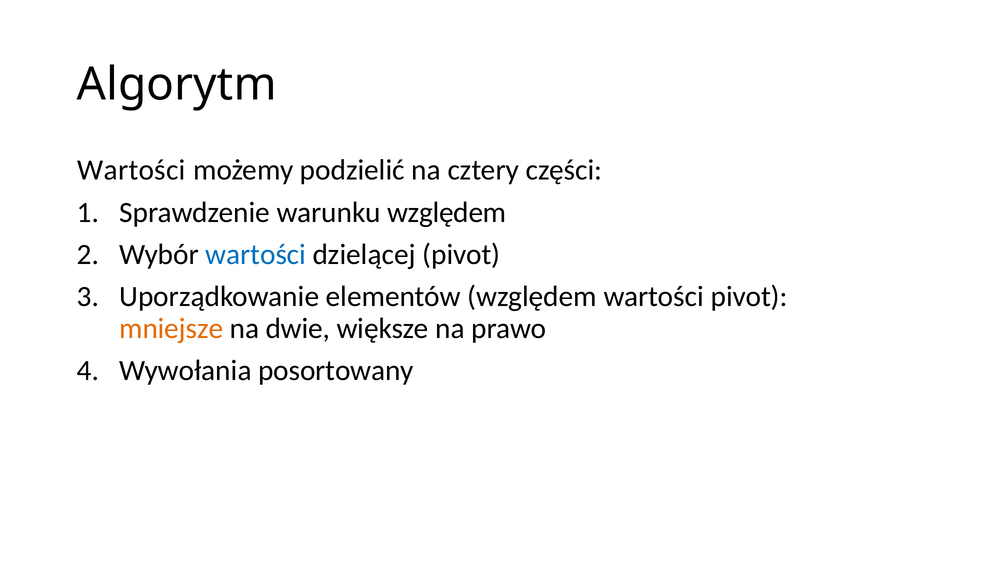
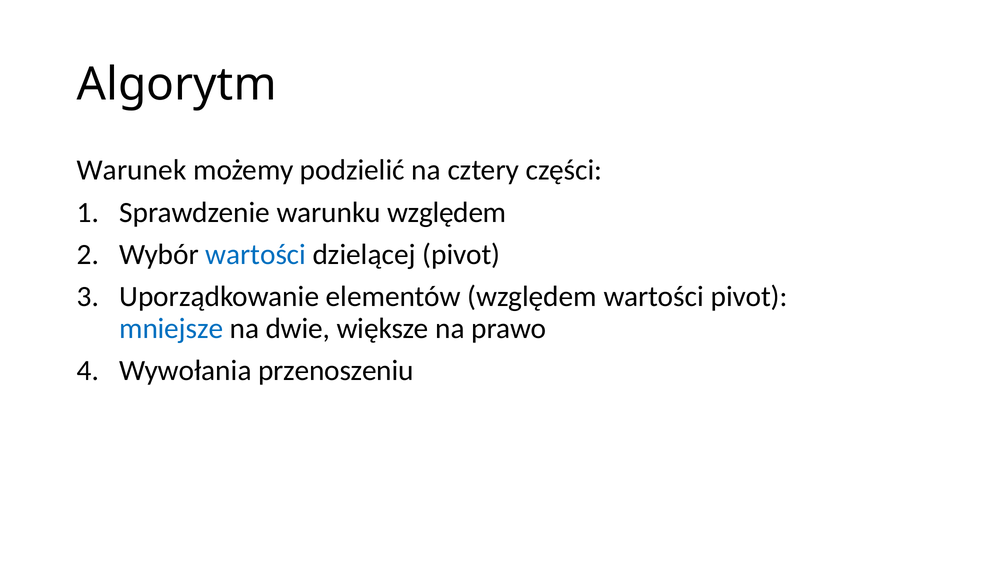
Wartości at (131, 170): Wartości -> Warunek
mniejsze colour: orange -> blue
posortowany: posortowany -> przenoszeniu
